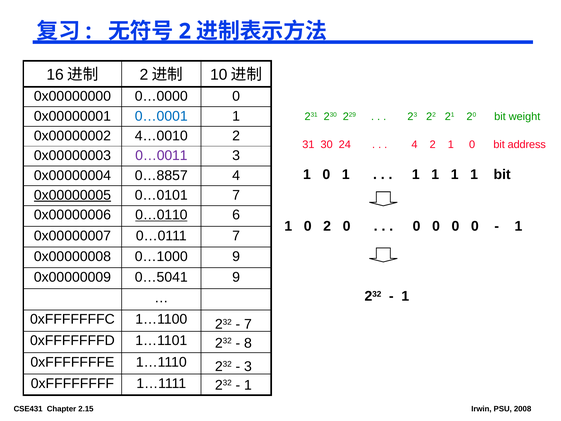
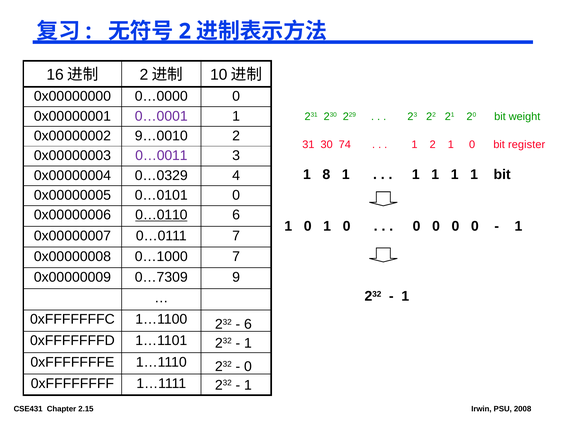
0…0001 colour: blue -> purple
4…0010: 4…0010 -> 9…0010
24: 24 -> 74
4 at (414, 144): 4 -> 1
address: address -> register
0 at (326, 175): 0 -> 8
0…8857: 0…8857 -> 0…0329
0x00000005 underline: present -> none
0…0101 7: 7 -> 0
0 2: 2 -> 1
0…1000 9: 9 -> 7
0…5041: 0…5041 -> 0…7309
7 at (248, 324): 7 -> 6
8 at (248, 343): 8 -> 1
3 at (248, 366): 3 -> 0
